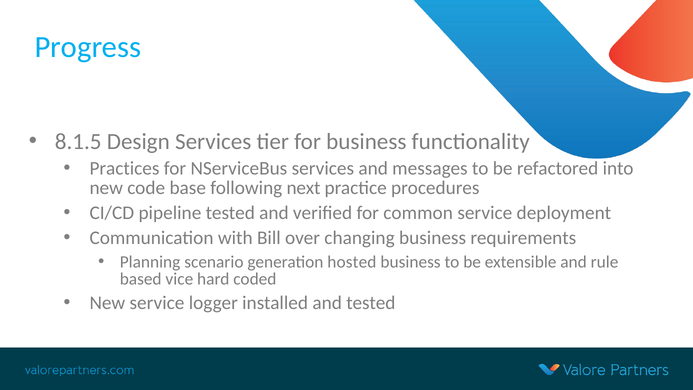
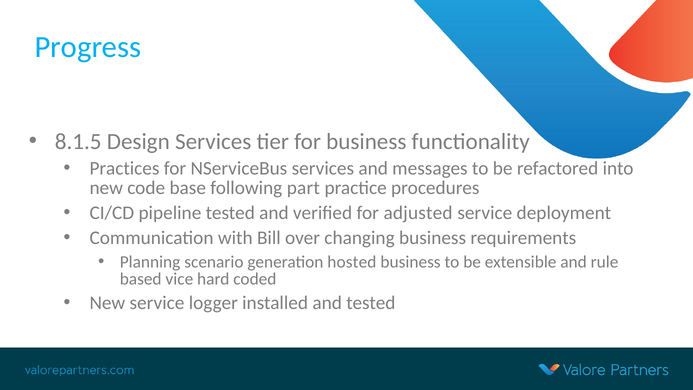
next: next -> part
common: common -> adjusted
